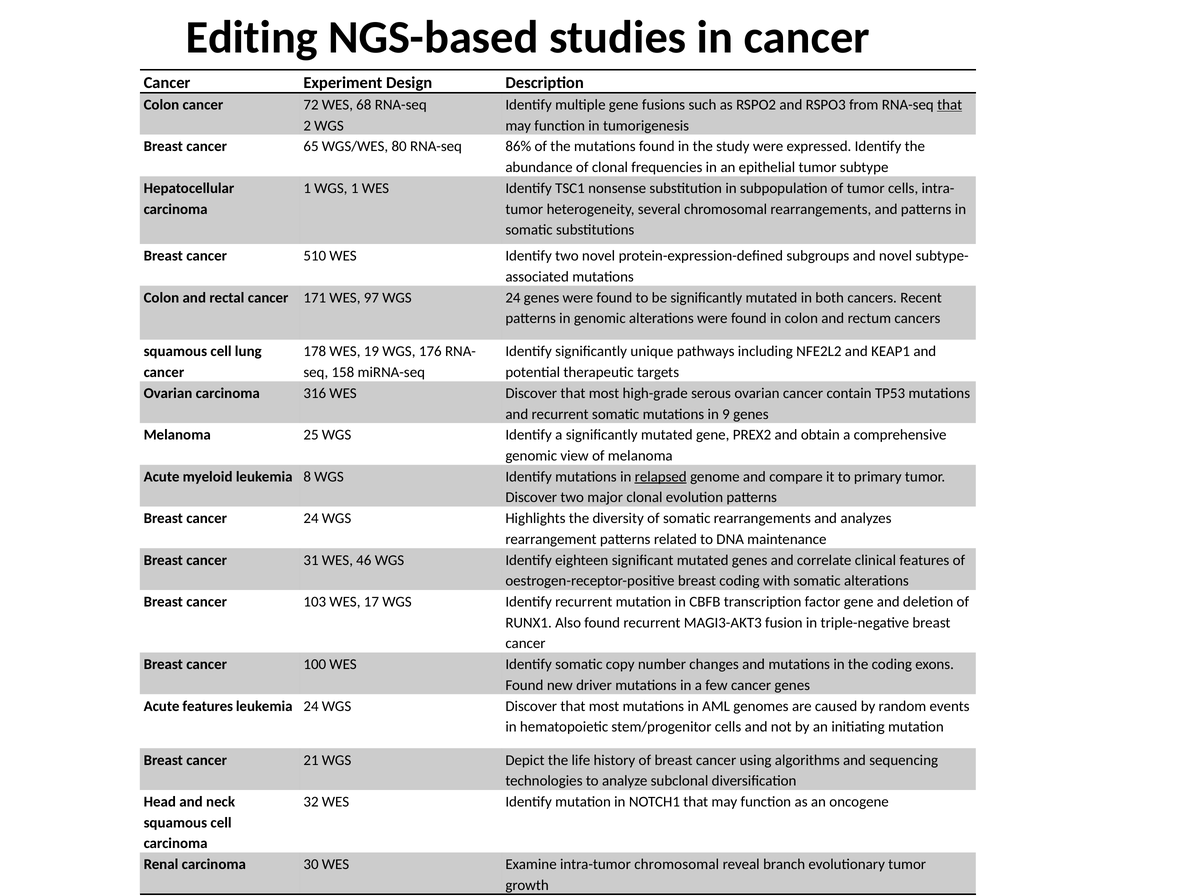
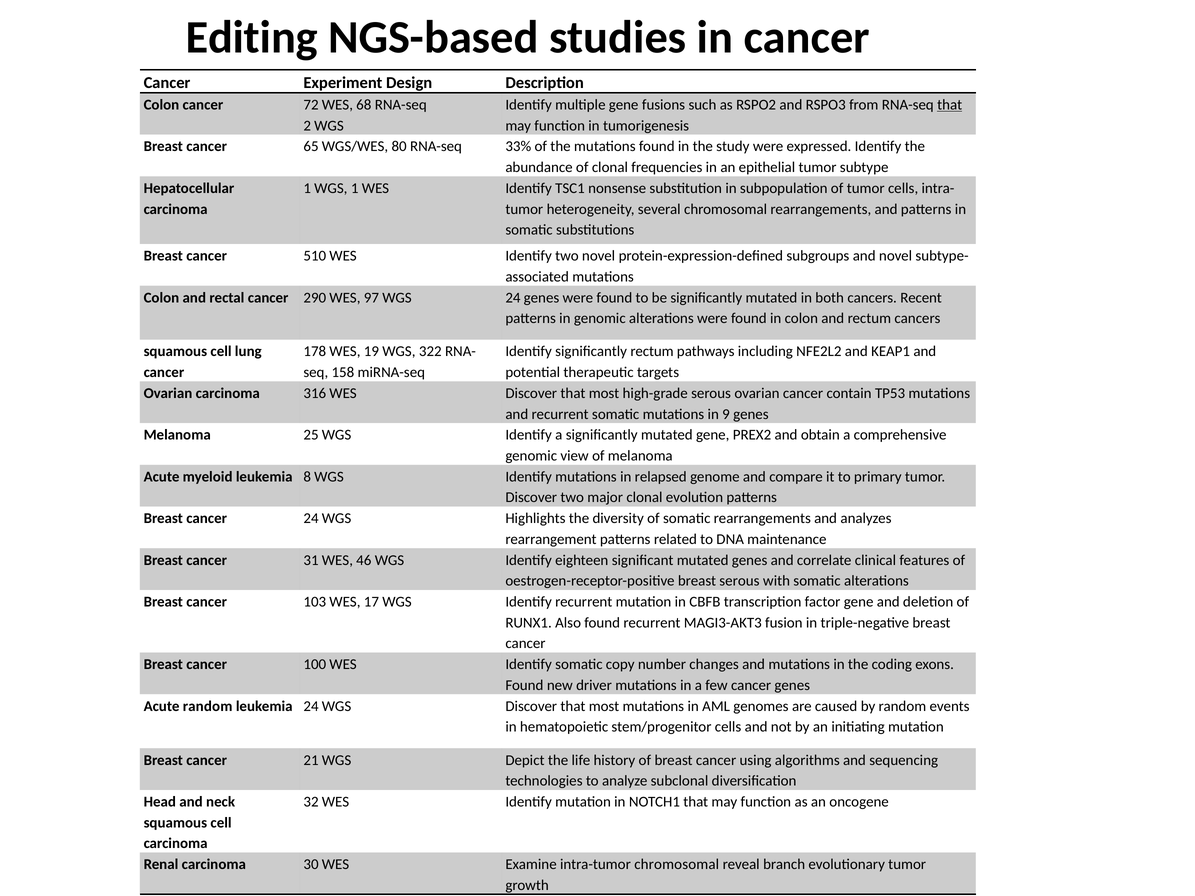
86%: 86% -> 33%
171: 171 -> 290
176: 176 -> 322
significantly unique: unique -> rectum
relapsed underline: present -> none
breast coding: coding -> serous
Acute features: features -> random
